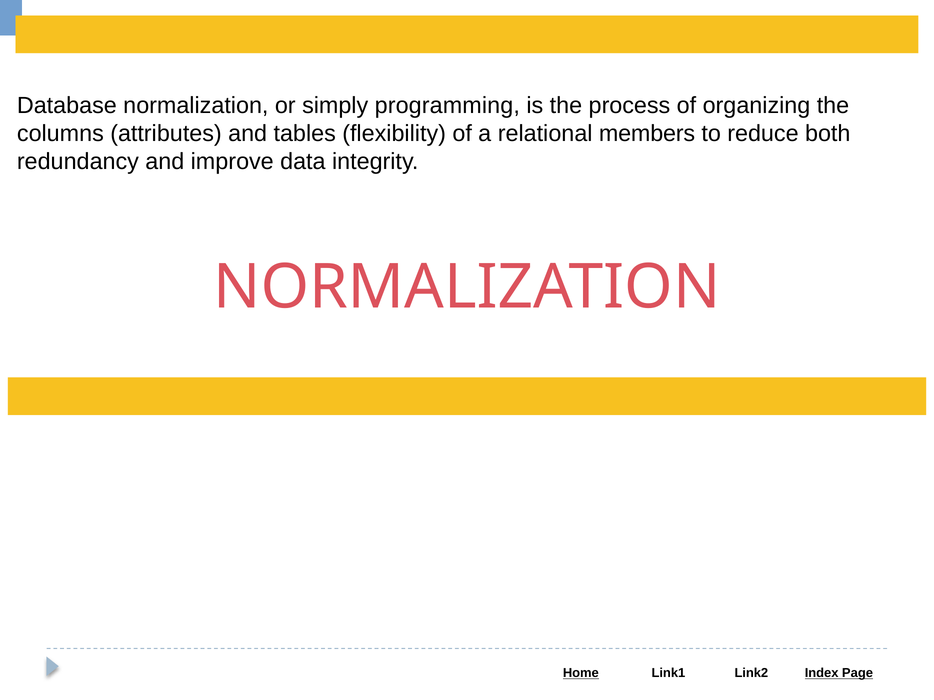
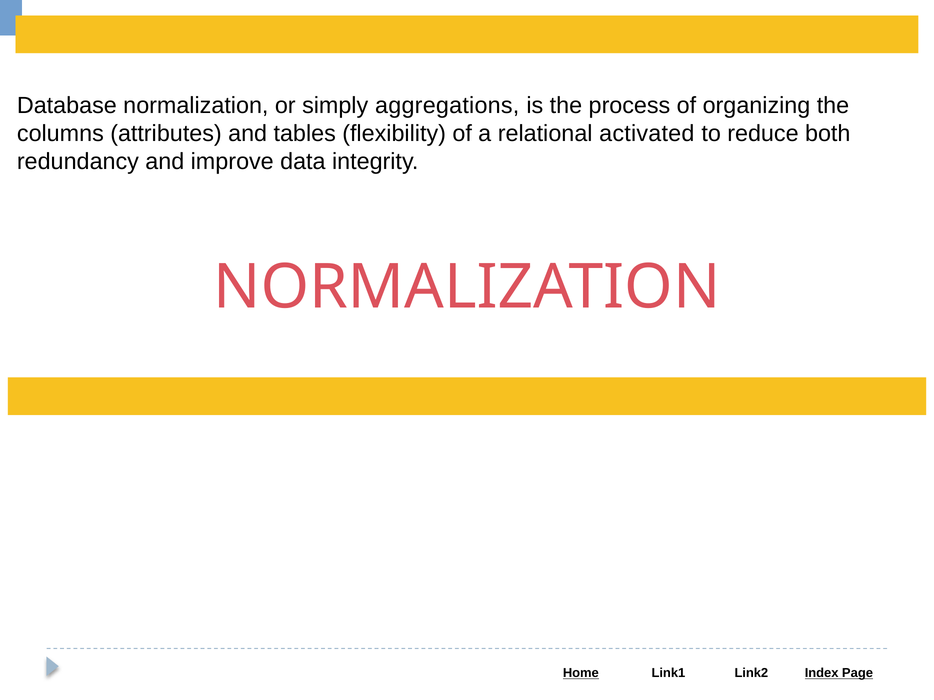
programming: programming -> aggregations
members: members -> activated
